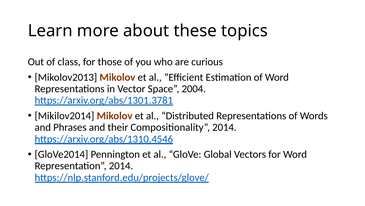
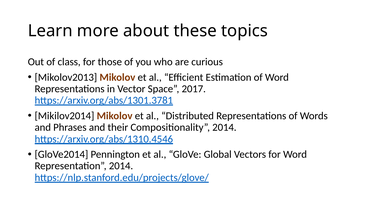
2004: 2004 -> 2017
